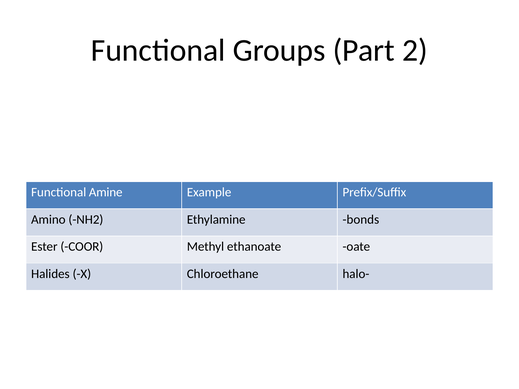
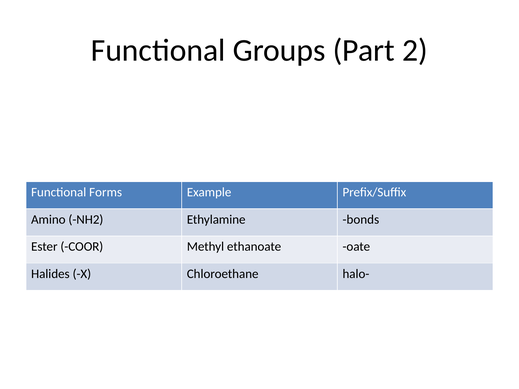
Amine: Amine -> Forms
